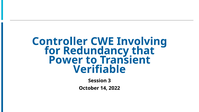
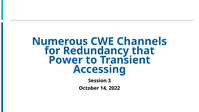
Controller: Controller -> Numerous
Involving: Involving -> Channels
Verifiable: Verifiable -> Accessing
